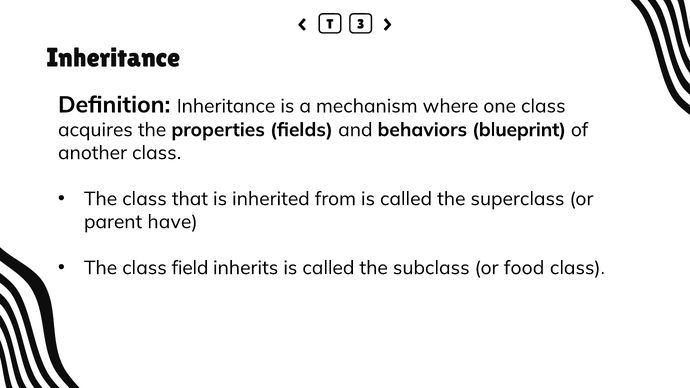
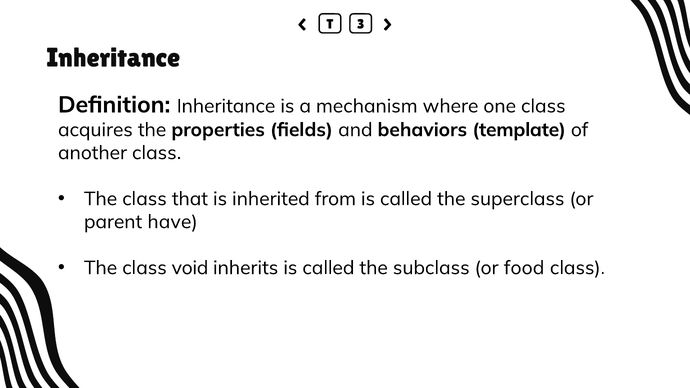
blueprint: blueprint -> template
field: field -> void
